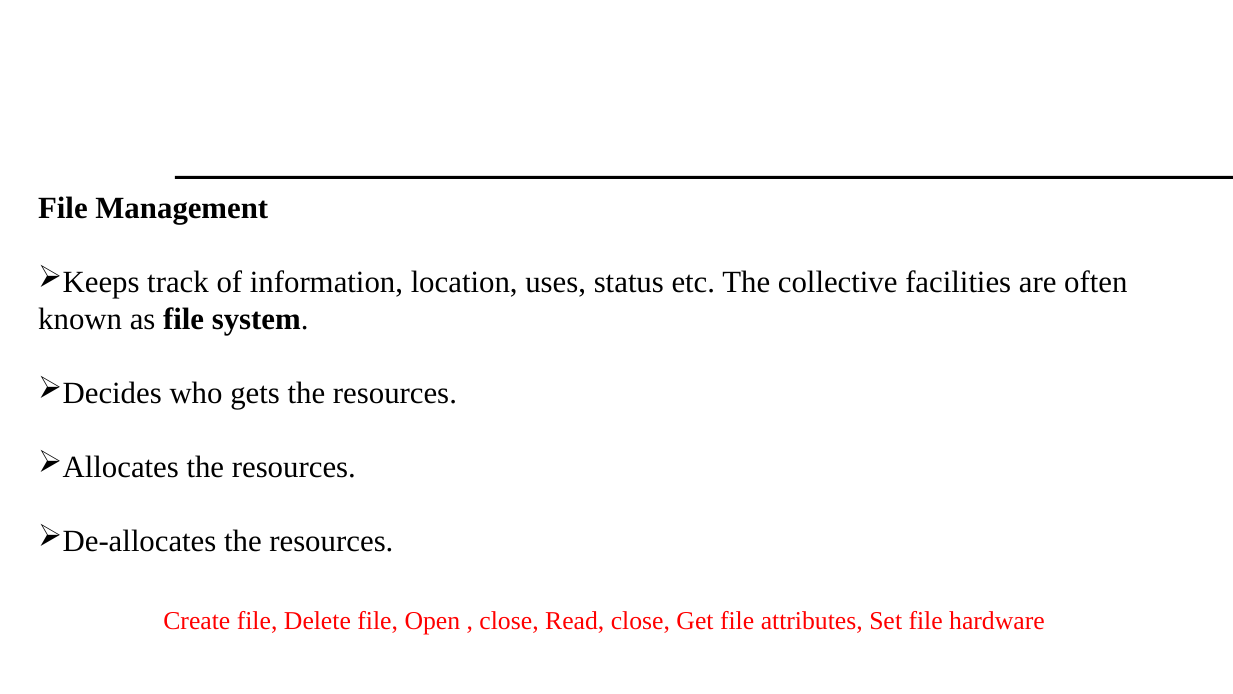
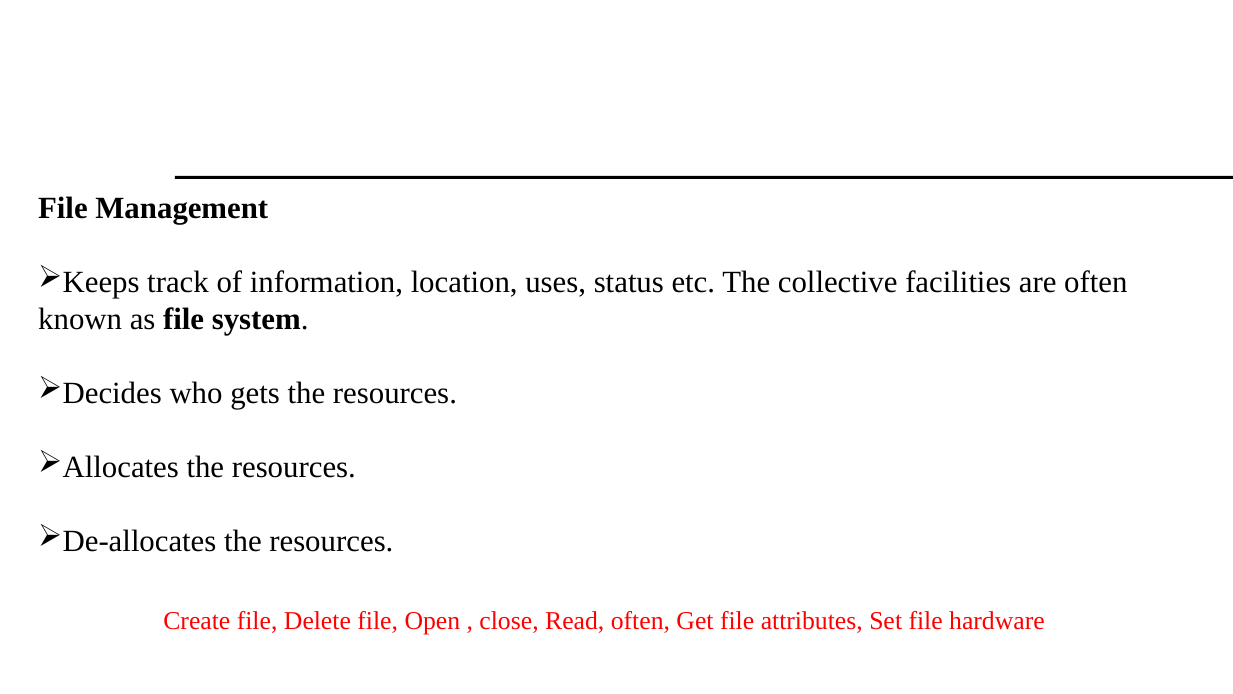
Read close: close -> often
